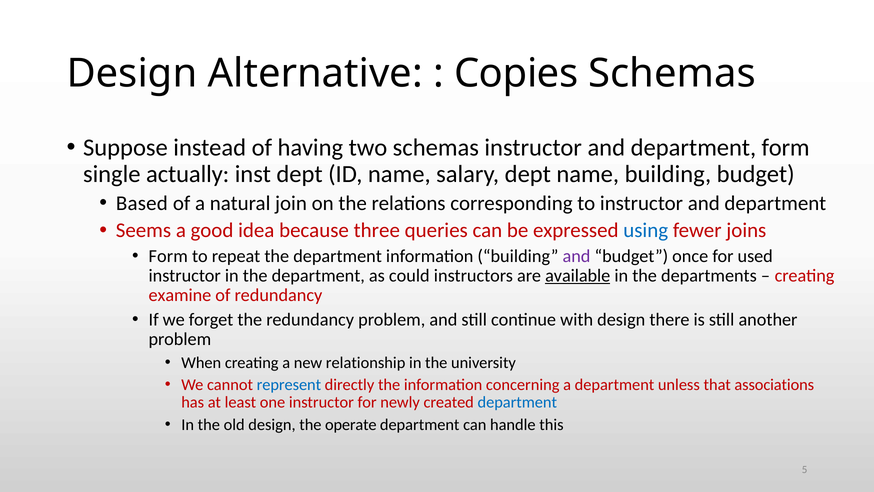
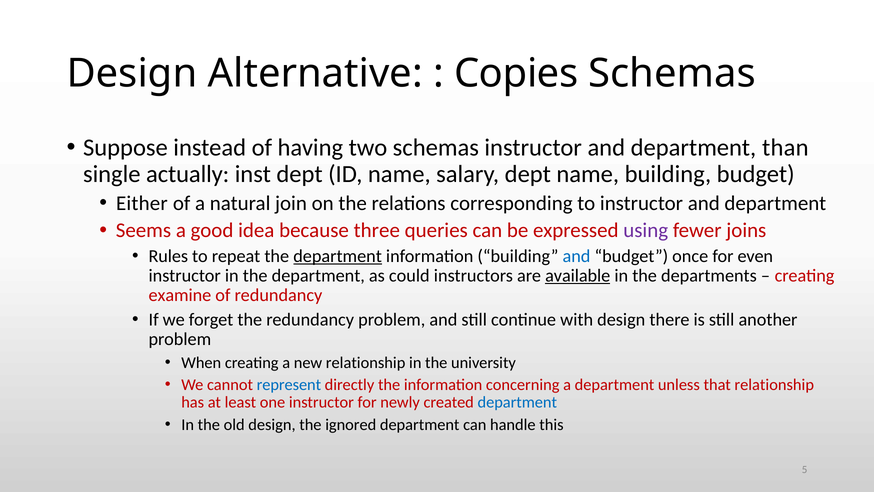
department form: form -> than
Based: Based -> Either
using colour: blue -> purple
Form at (168, 256): Form -> Rules
department at (338, 256) underline: none -> present
and at (576, 256) colour: purple -> blue
used: used -> even
that associations: associations -> relationship
operate: operate -> ignored
